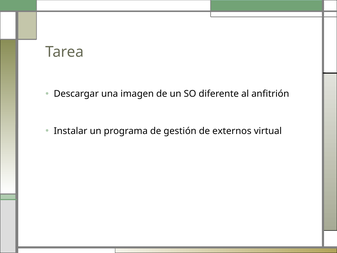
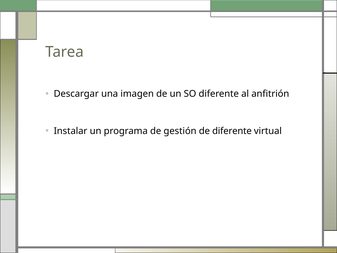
de externos: externos -> diferente
